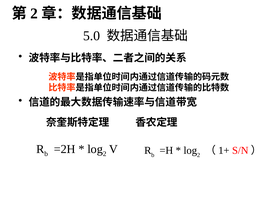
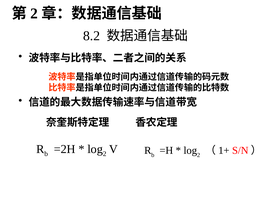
5.0: 5.0 -> 8.2
